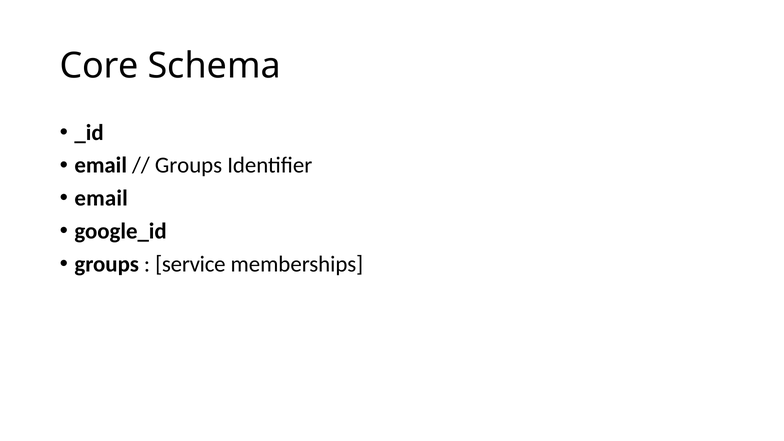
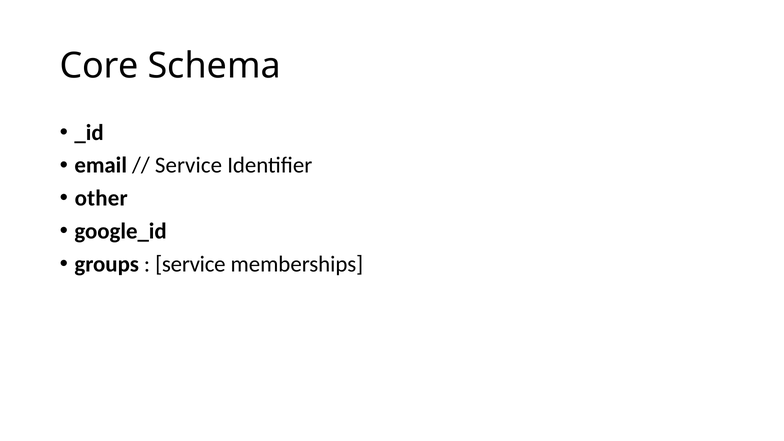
Groups at (189, 165): Groups -> Service
email at (101, 198): email -> other
